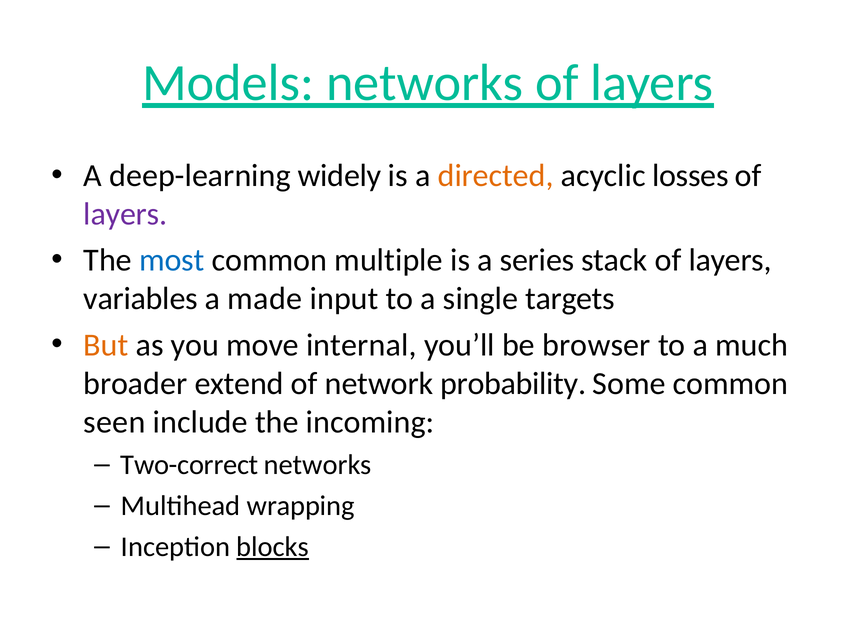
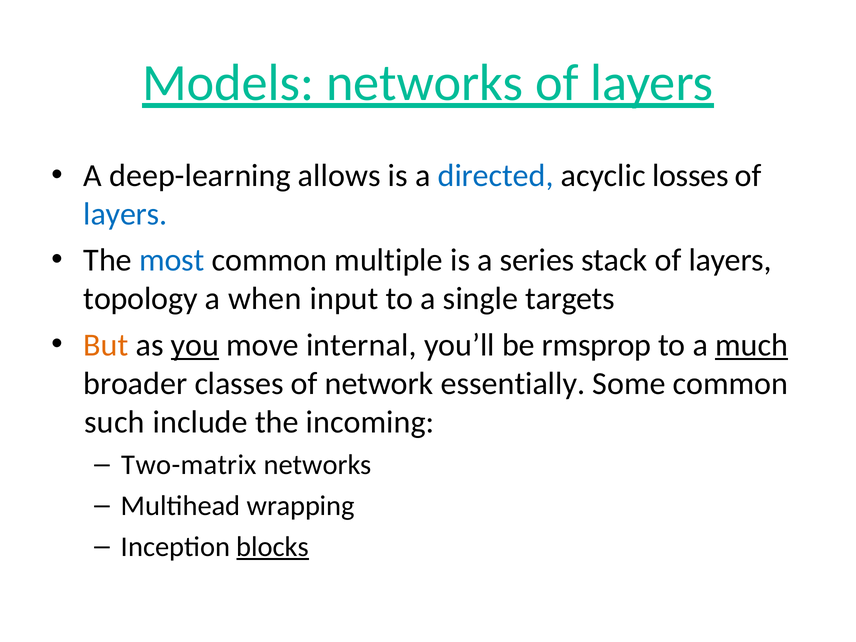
widely: widely -> allows
directed colour: orange -> blue
layers at (125, 214) colour: purple -> blue
variables: variables -> topology
made: made -> when
you underline: none -> present
browser: browser -> rmsprop
much underline: none -> present
extend: extend -> classes
probability: probability -> essentially
seen: seen -> such
Two-correct: Two-correct -> Two-matrix
